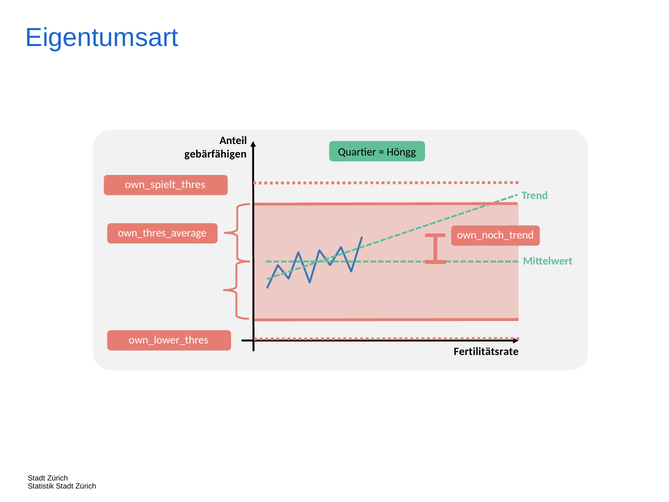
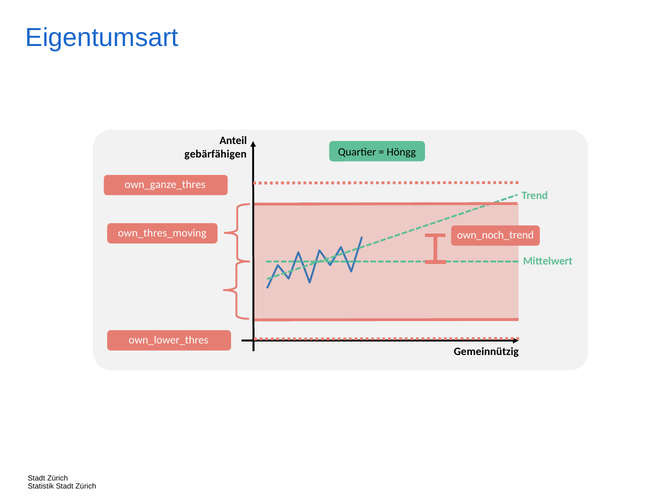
own_spielt_thres: own_spielt_thres -> own_ganze_thres
own_thres_average: own_thres_average -> own_thres_moving
Fertilitätsrate: Fertilitätsrate -> Gemeinnützig
